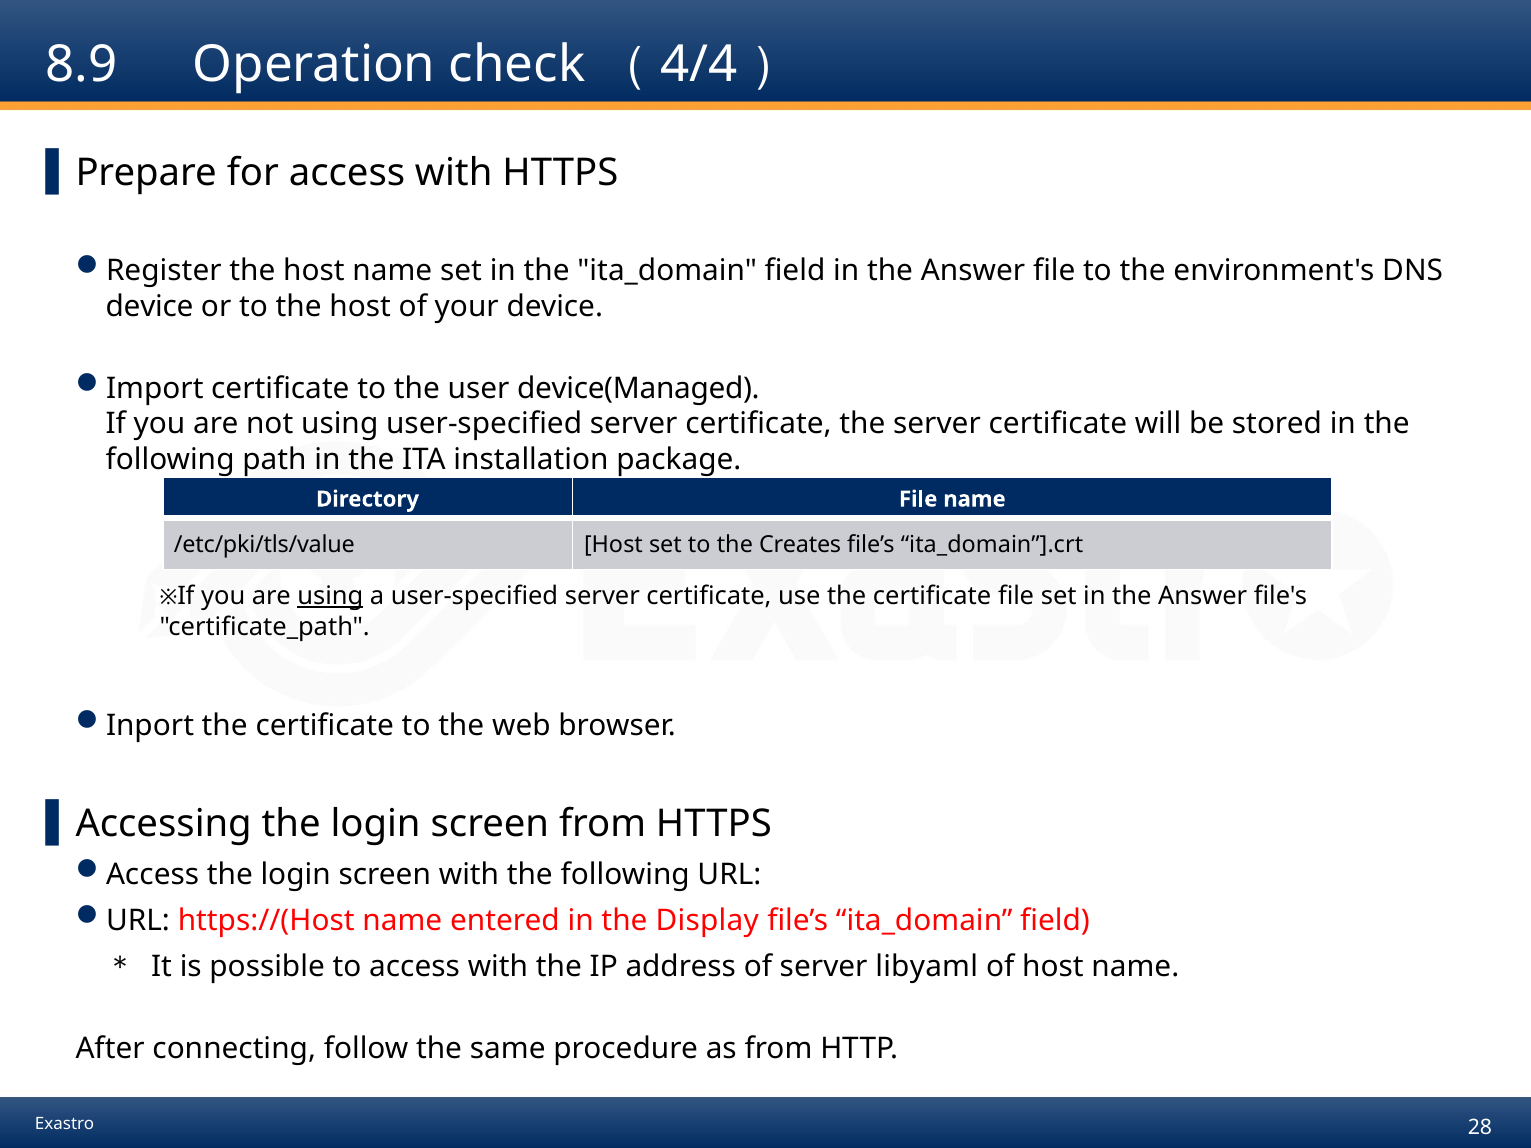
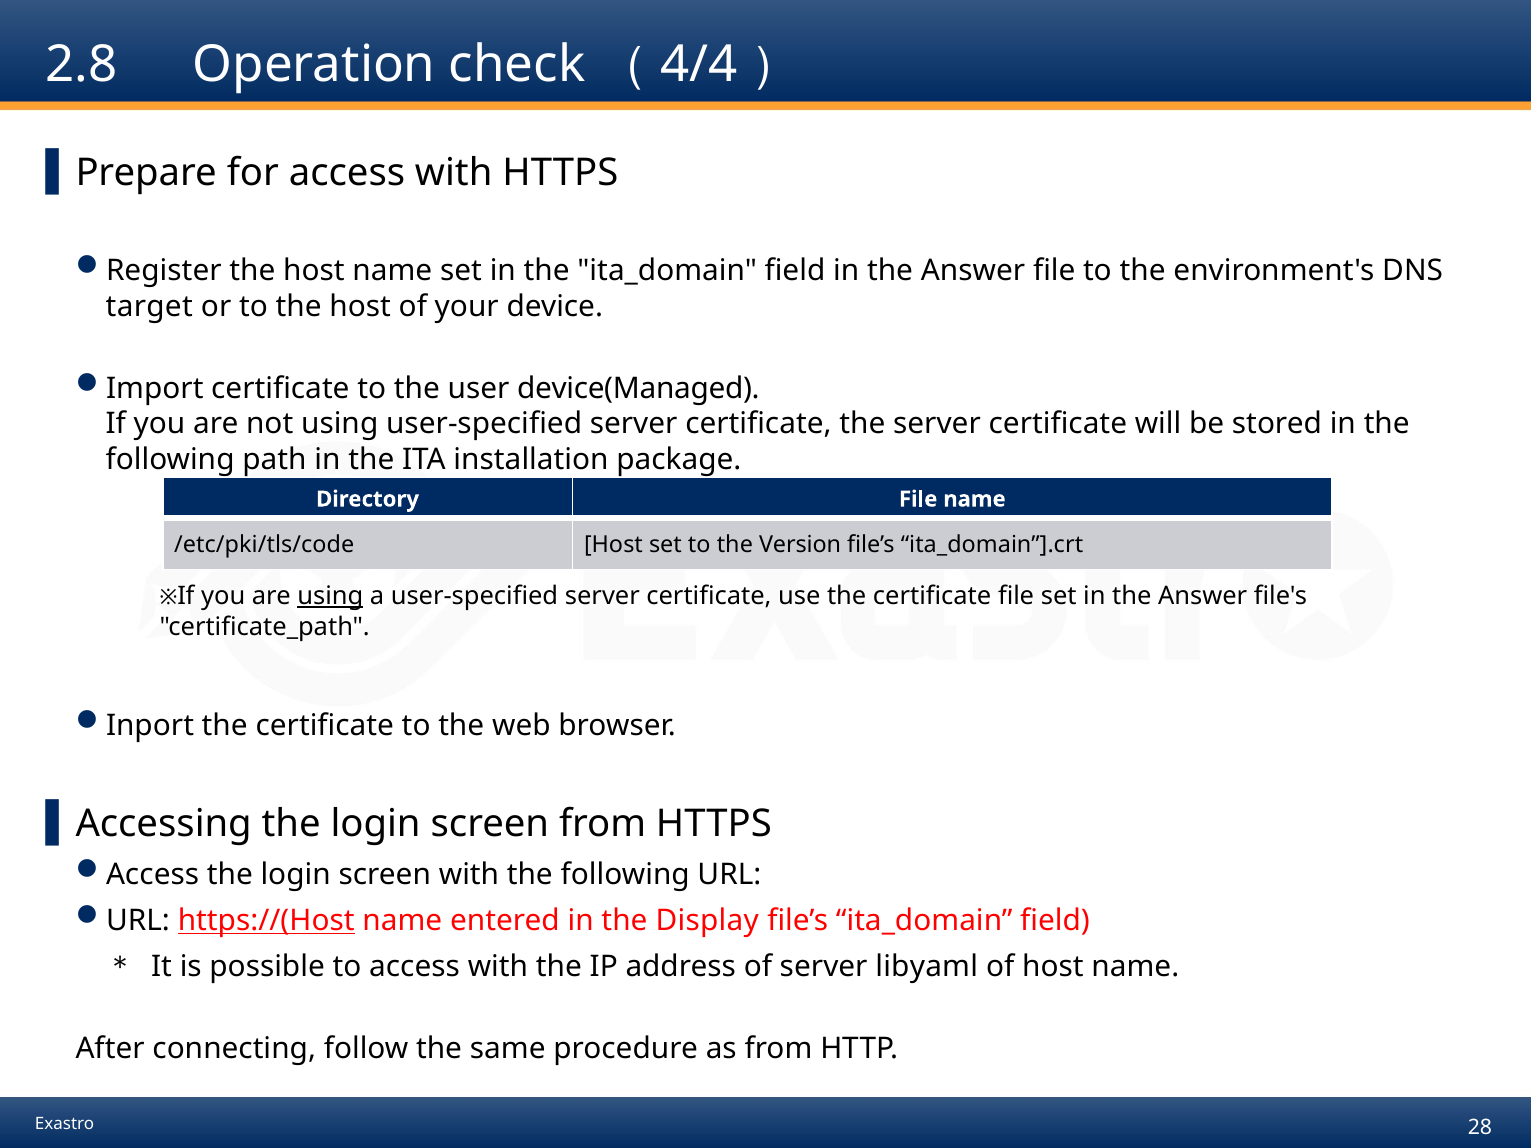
8.9: 8.9 -> 2.8
device at (150, 306): device -> target
/etc/pki/tls/value: /etc/pki/tls/value -> /etc/pki/tls/code
Creates: Creates -> Version
https://(Host underline: none -> present
